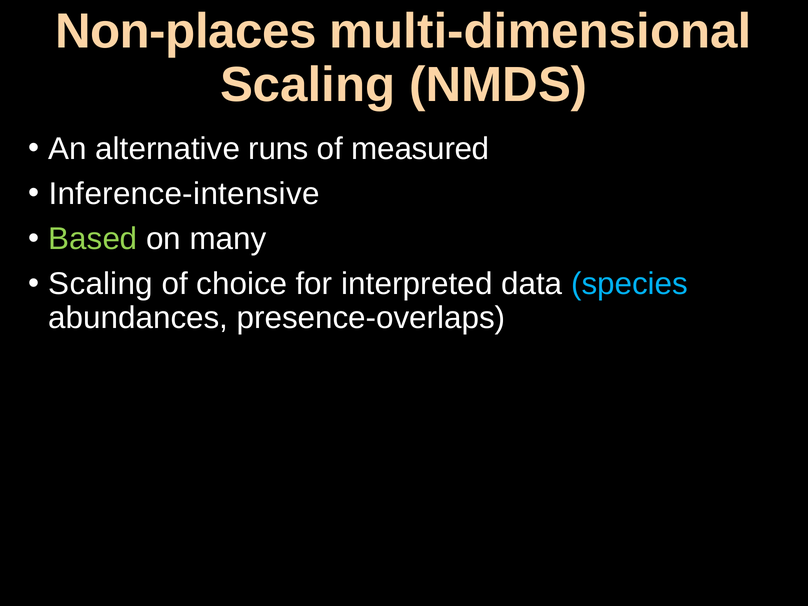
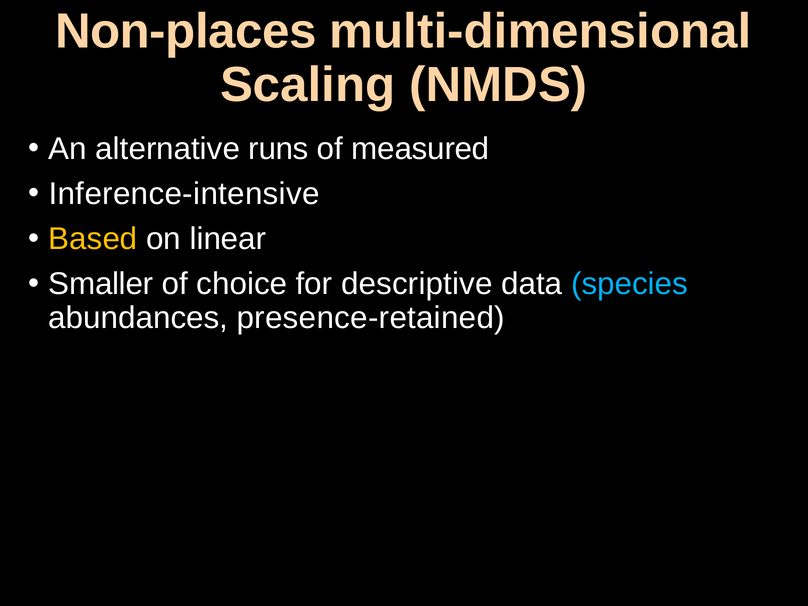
Based colour: light green -> yellow
many: many -> linear
Scaling at (101, 284): Scaling -> Smaller
interpreted: interpreted -> descriptive
presence-overlaps: presence-overlaps -> presence-retained
